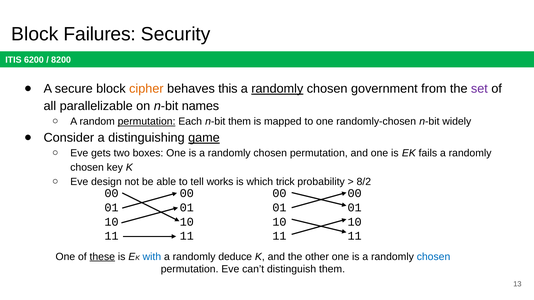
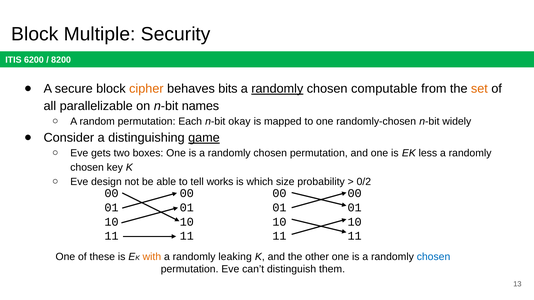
Failures: Failures -> Multiple
this: this -> bits
government: government -> computable
set colour: purple -> orange
permutation at (147, 122) underline: present -> none
n-bit them: them -> okay
fails: fails -> less
trick: trick -> size
8/2: 8/2 -> 0/2
these underline: present -> none
with colour: blue -> orange
deduce: deduce -> leaking
